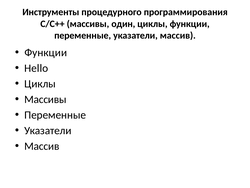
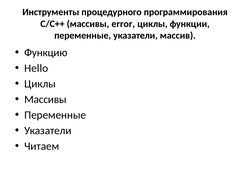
один: один -> error
Функции at (46, 52): Функции -> Функцию
Массив at (42, 146): Массив -> Читаем
